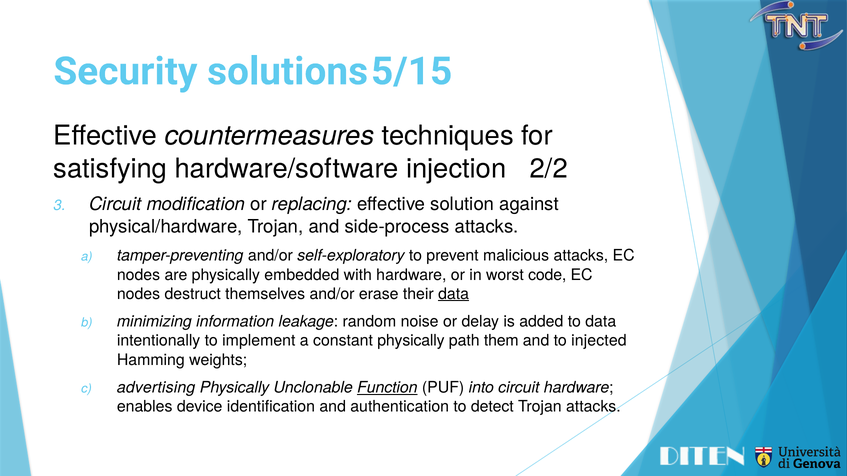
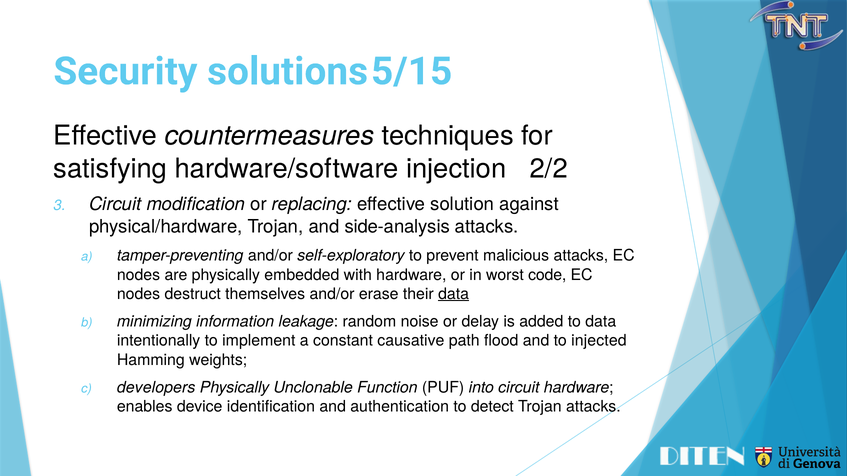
side-process: side-process -> side-analysis
constant physically: physically -> causative
them: them -> flood
advertising: advertising -> developers
Function underline: present -> none
